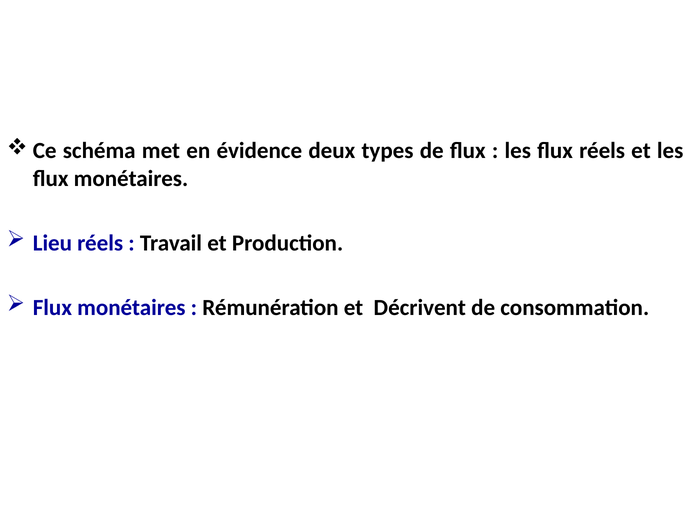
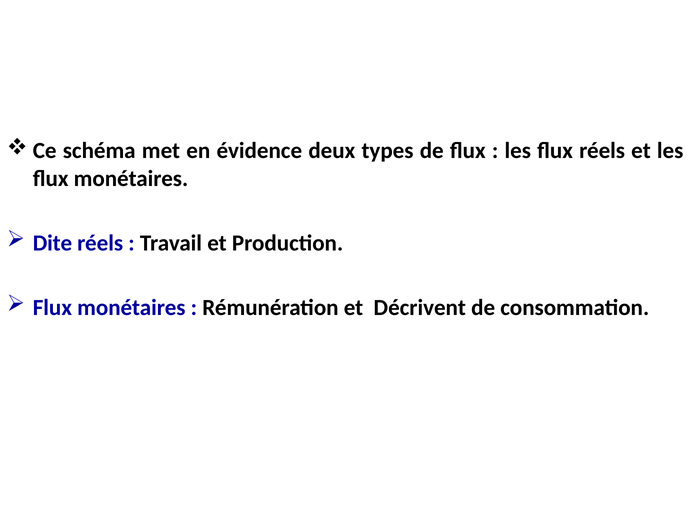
Lieu: Lieu -> Dite
